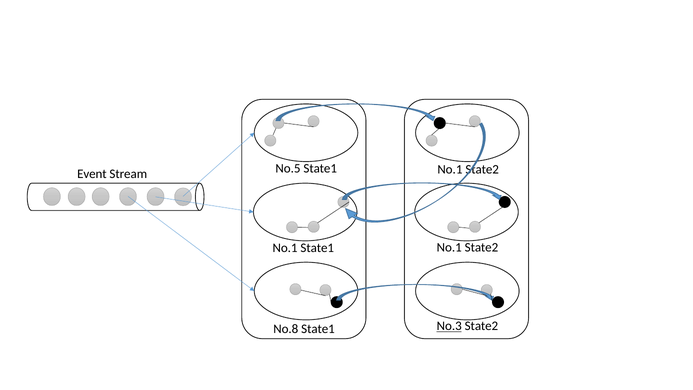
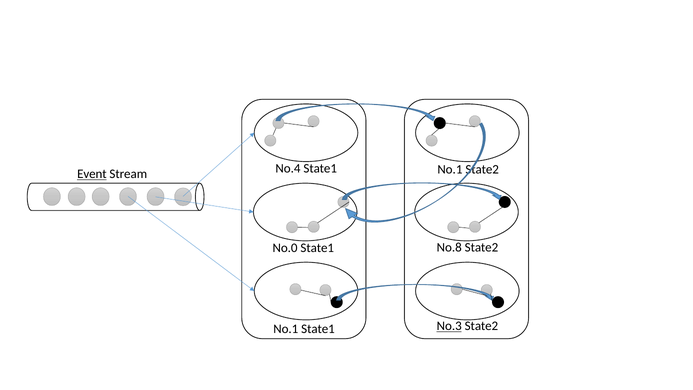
No.5: No.5 -> No.4
Event underline: none -> present
No.1 at (449, 247): No.1 -> No.8
No.1 at (285, 248): No.1 -> No.0
No.8 at (286, 329): No.8 -> No.1
